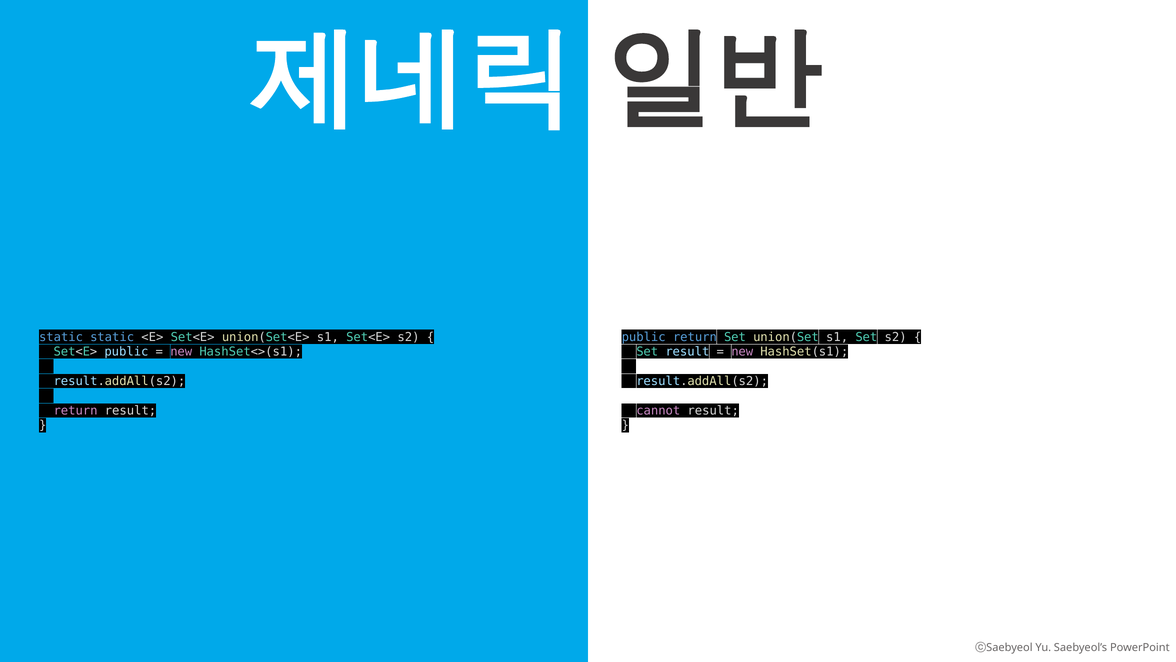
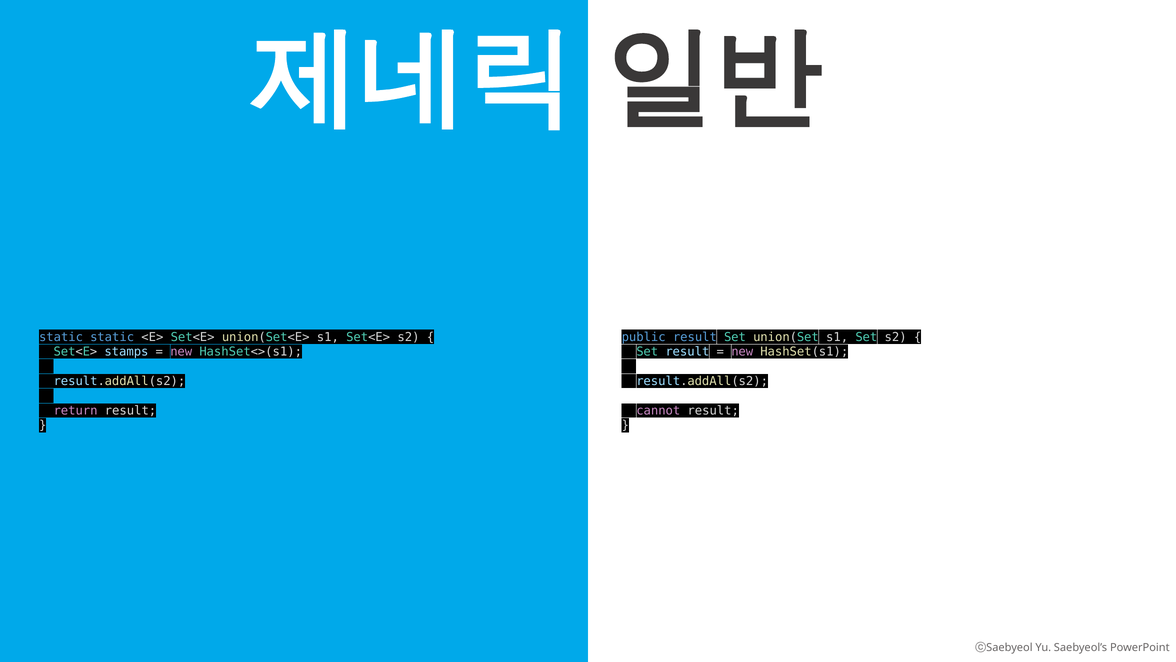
public return: return -> result
Set<E> public: public -> stamps
